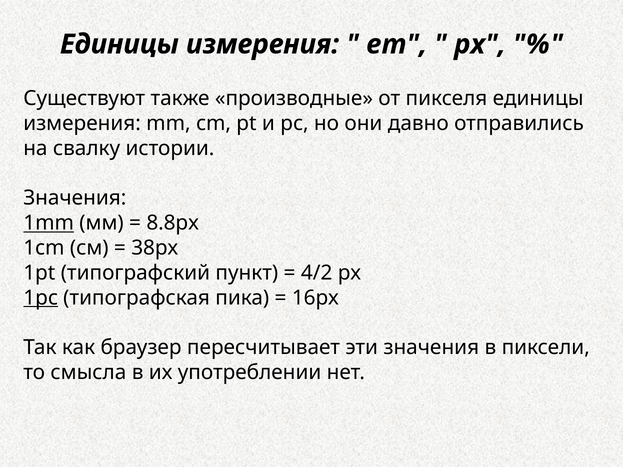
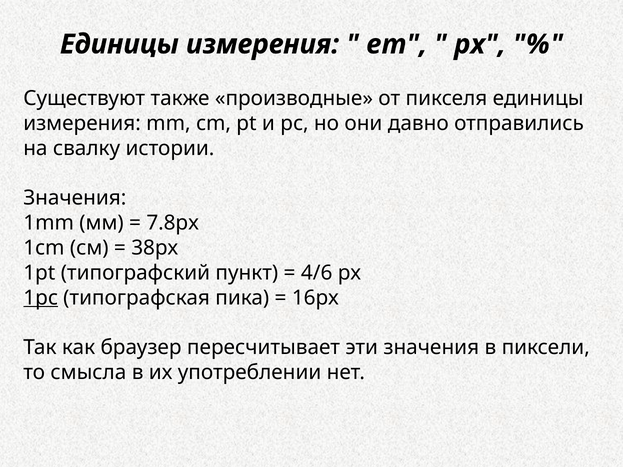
1mm underline: present -> none
8.8px: 8.8px -> 7.8px
4/2: 4/2 -> 4/6
